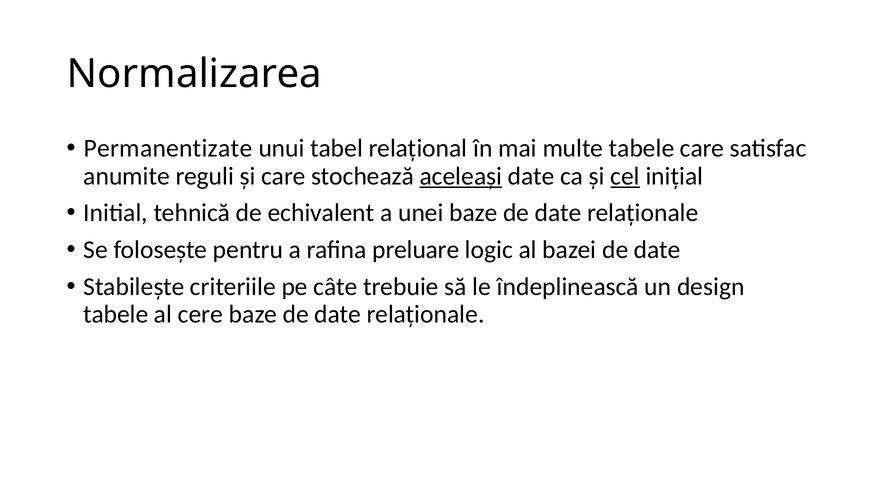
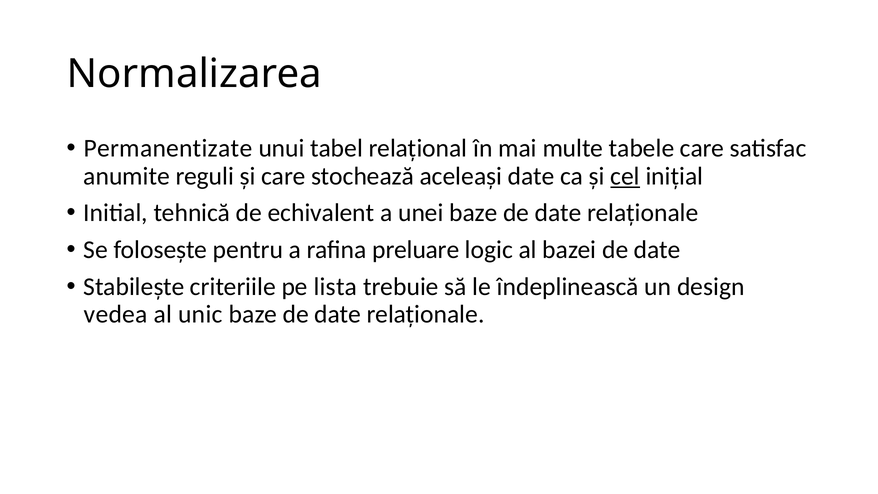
aceleaşi underline: present -> none
câte: câte -> lista
tabele at (116, 314): tabele -> vedea
cere: cere -> unic
